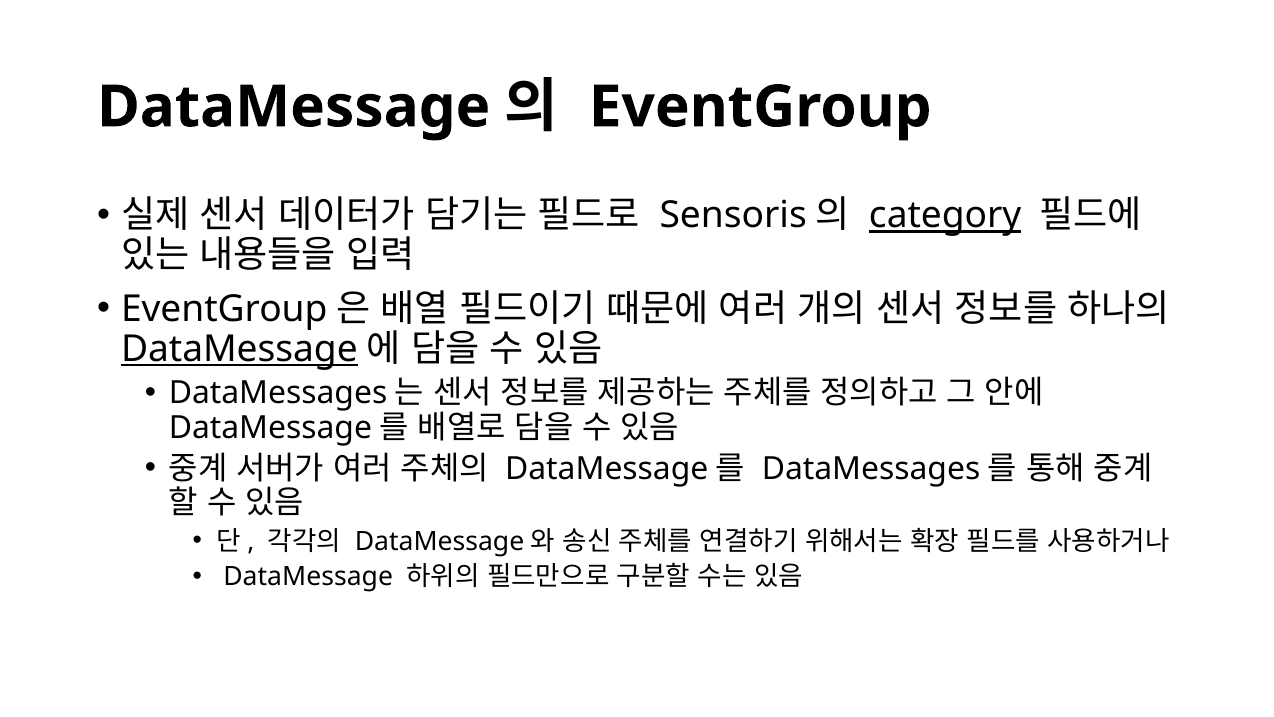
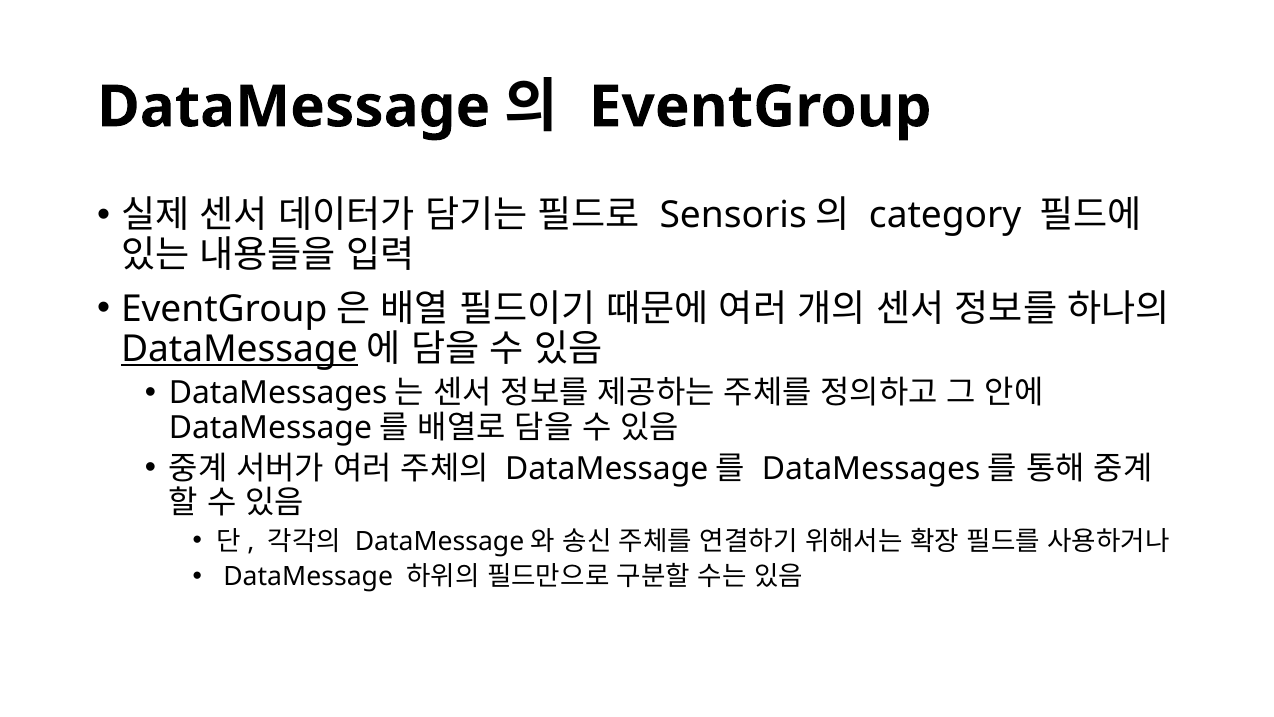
category underline: present -> none
